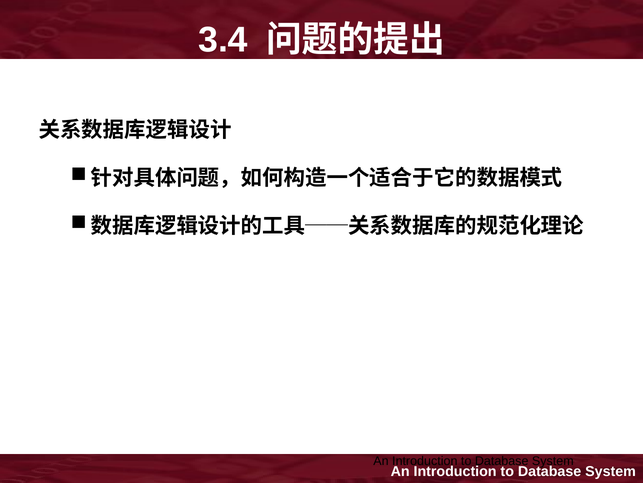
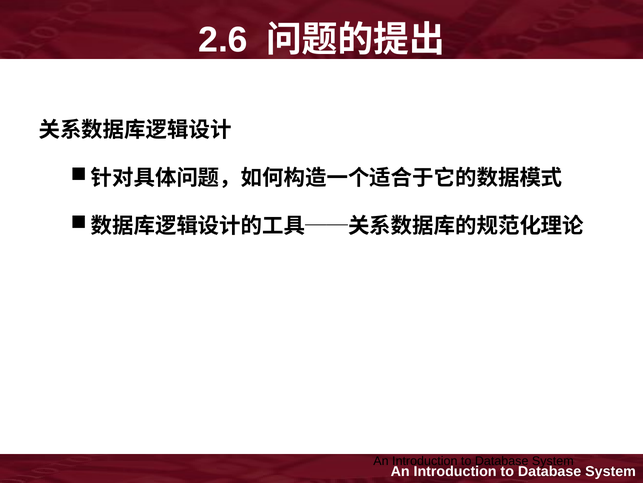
3.4: 3.4 -> 2.6
